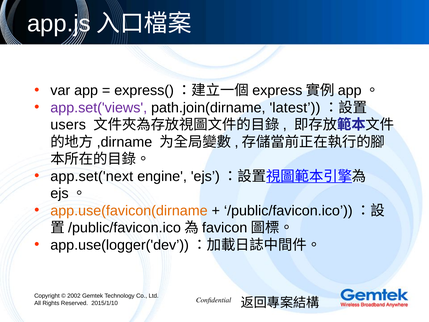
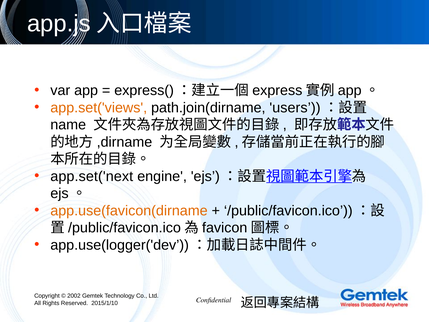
app.set('views colour: purple -> orange
latest: latest -> users
users: users -> name
